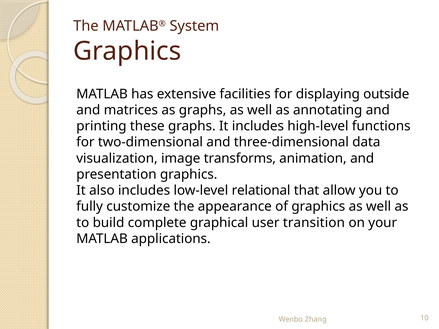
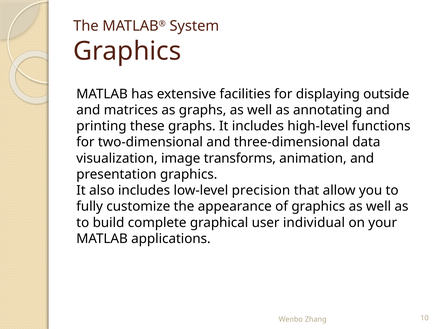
relational: relational -> precision
transition: transition -> individual
